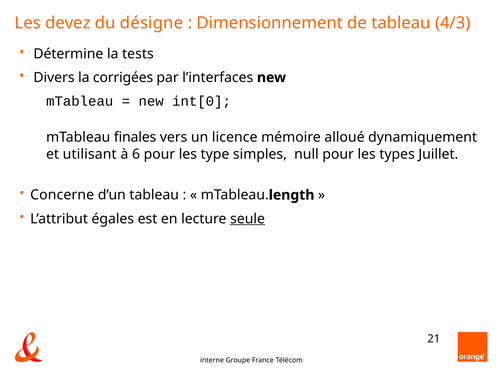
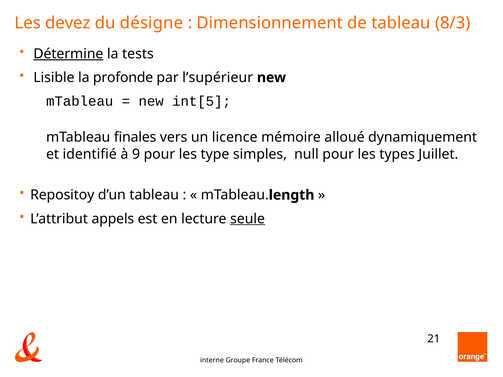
4/3: 4/3 -> 8/3
Détermine underline: none -> present
Divers: Divers -> Lisible
corrigées: corrigées -> profonde
l’interfaces: l’interfaces -> l’supérieur
int[0: int[0 -> int[5
utilisant: utilisant -> identifié
6: 6 -> 9
Concerne: Concerne -> Repositoy
égales: égales -> appels
